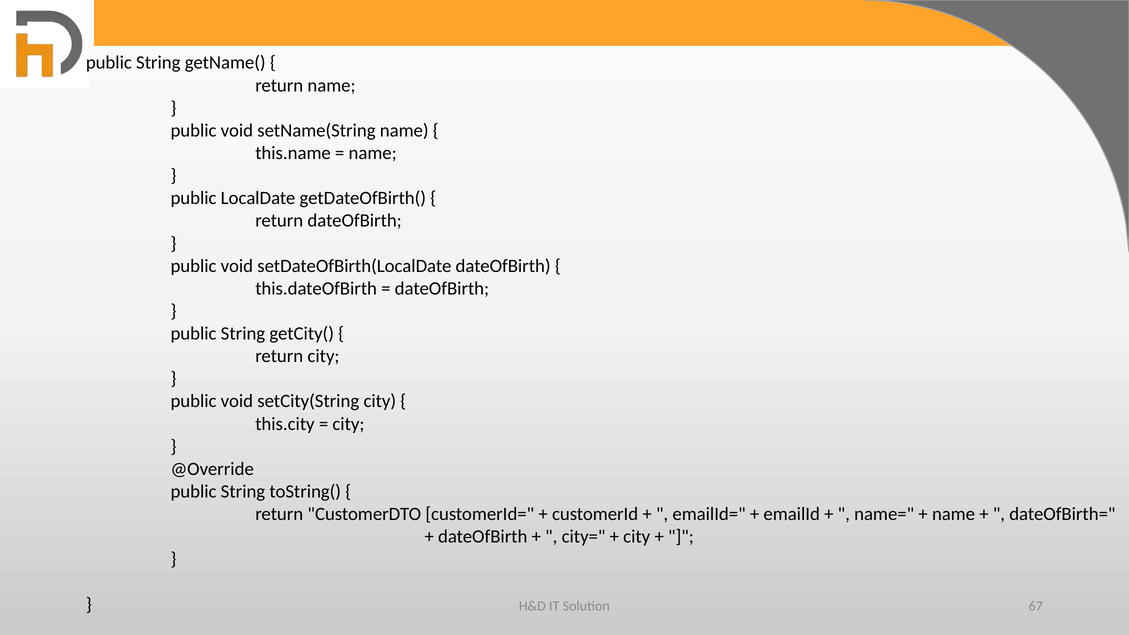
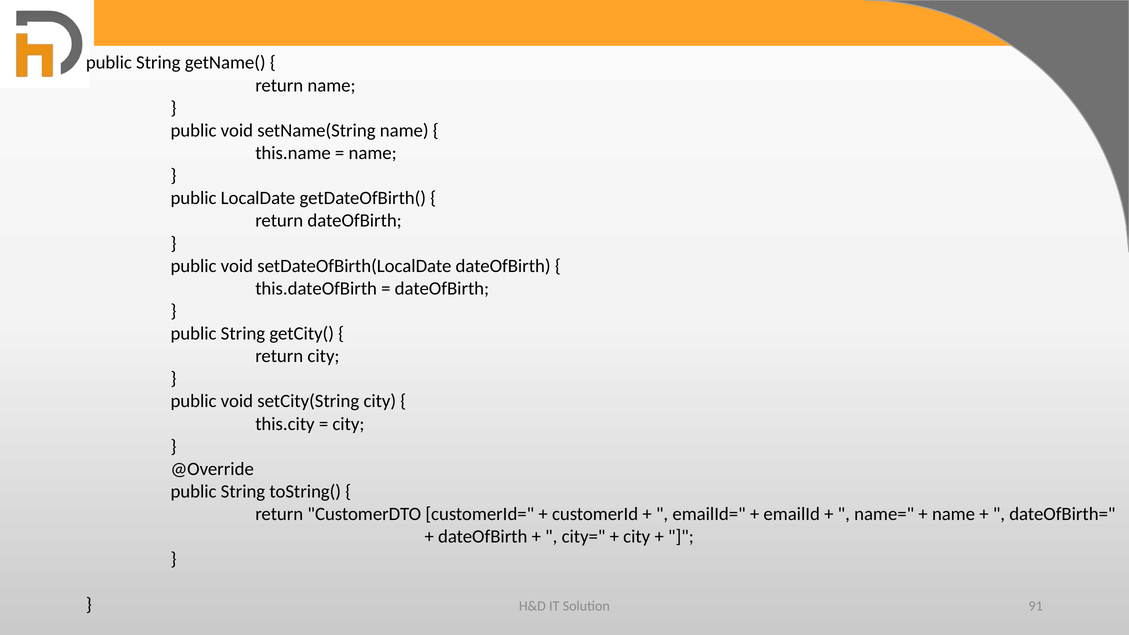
67: 67 -> 91
